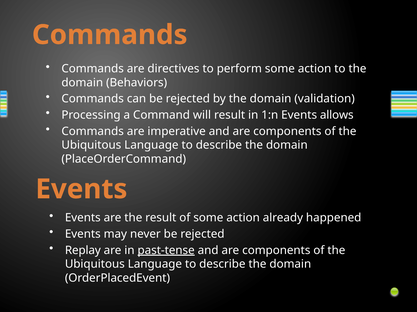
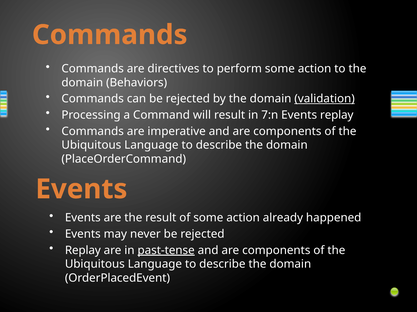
validation underline: none -> present
1:n: 1:n -> 7:n
Events allows: allows -> replay
